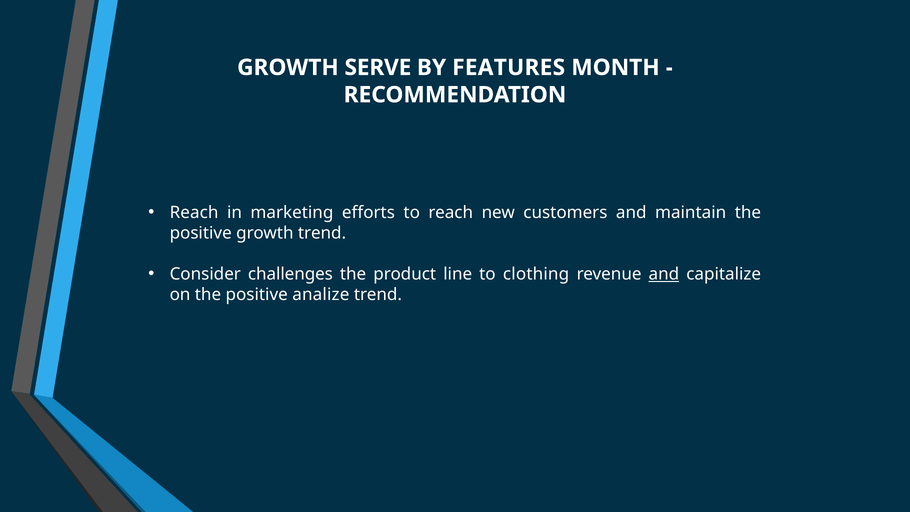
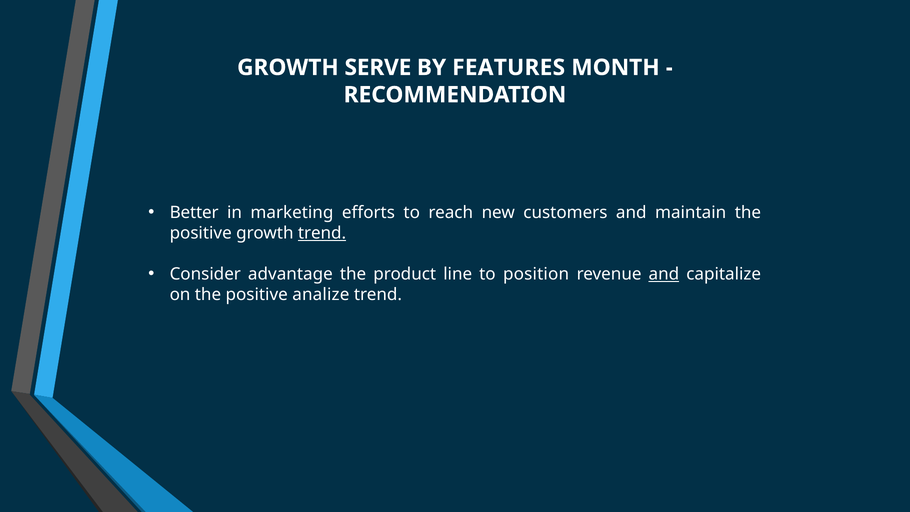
Reach at (194, 213): Reach -> Better
trend at (322, 233) underline: none -> present
challenges: challenges -> advantage
clothing: clothing -> position
